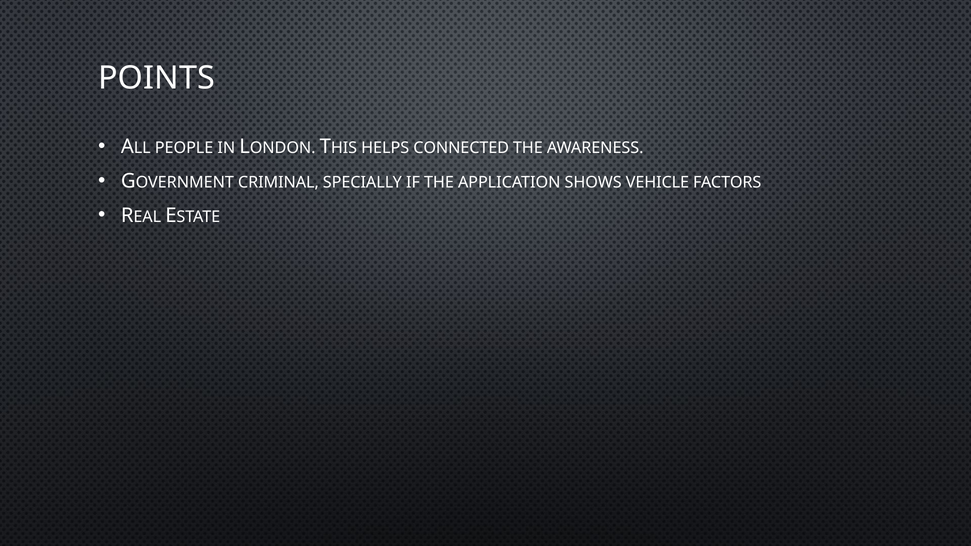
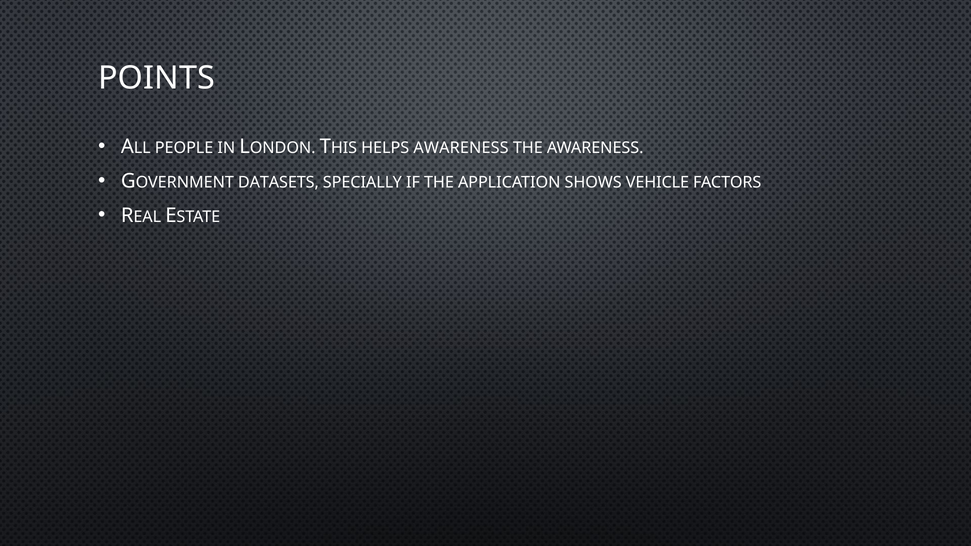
HELPS CONNECTED: CONNECTED -> AWARENESS
CRIMINAL: CRIMINAL -> DATASETS
